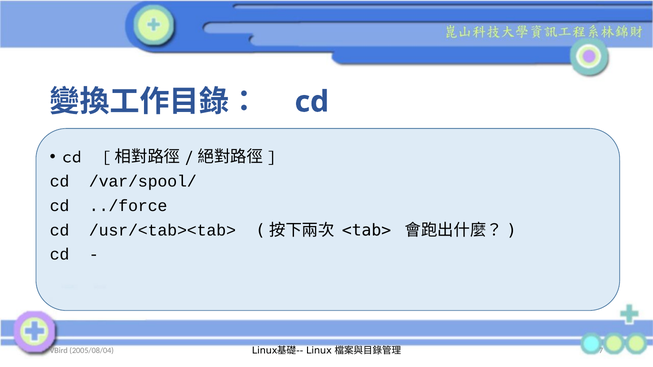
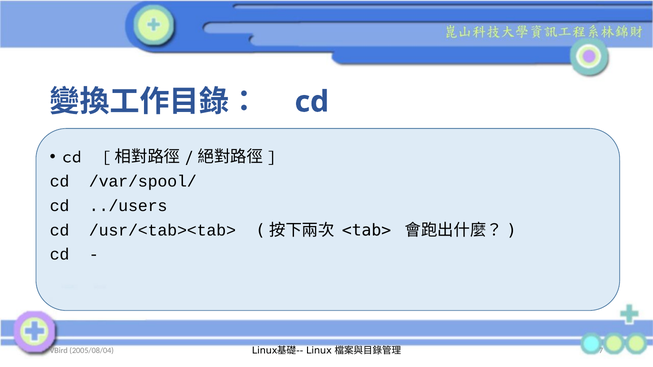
../force: ../force -> ../users
